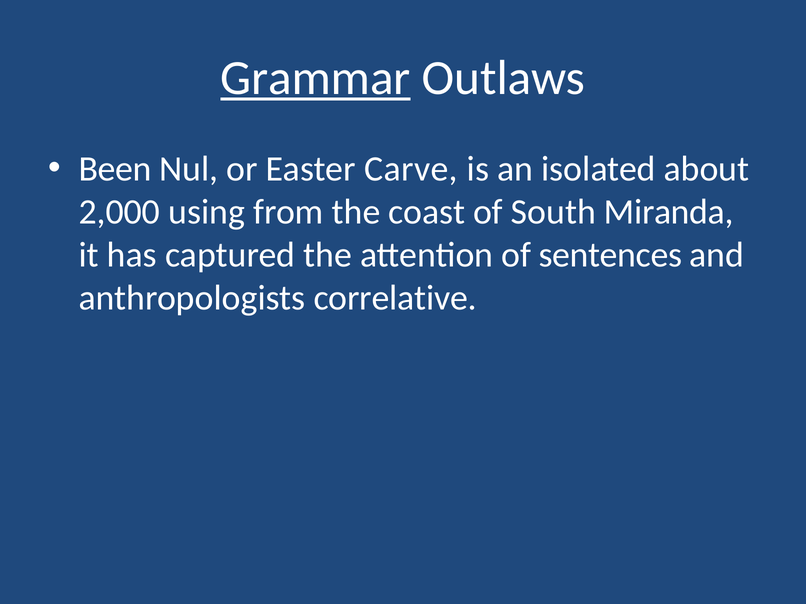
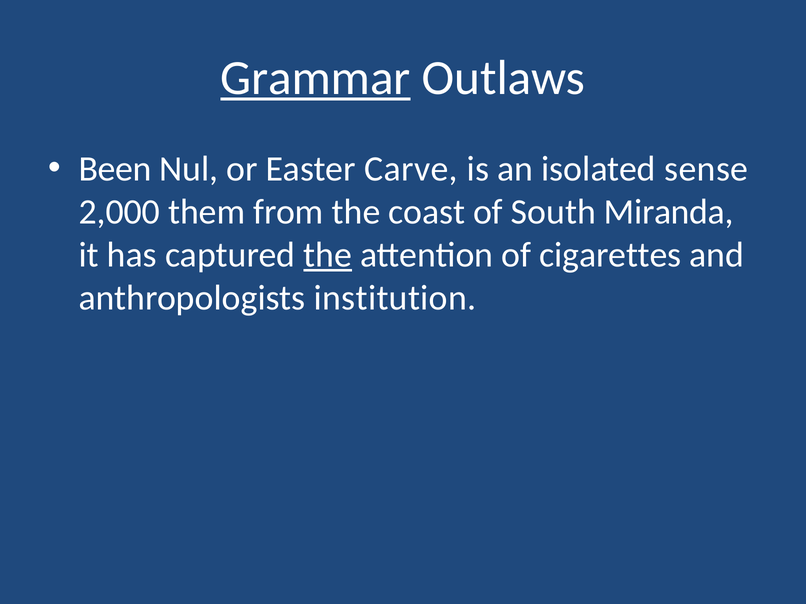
about: about -> sense
using: using -> them
the at (328, 255) underline: none -> present
sentences: sentences -> cigarettes
correlative: correlative -> institution
